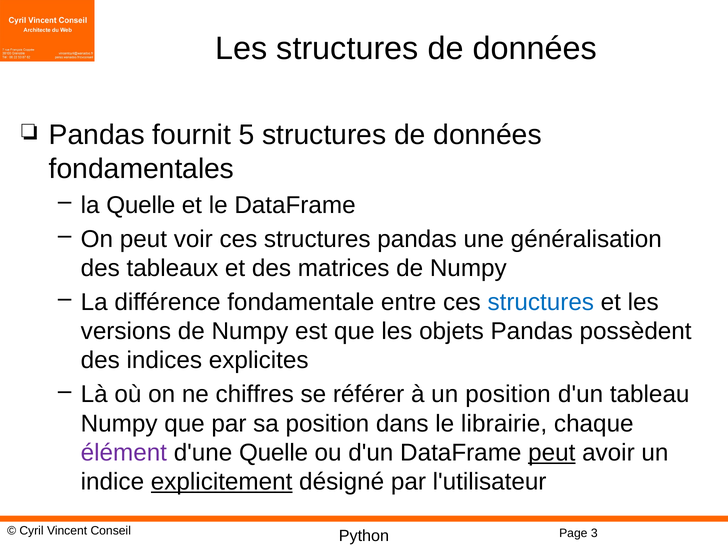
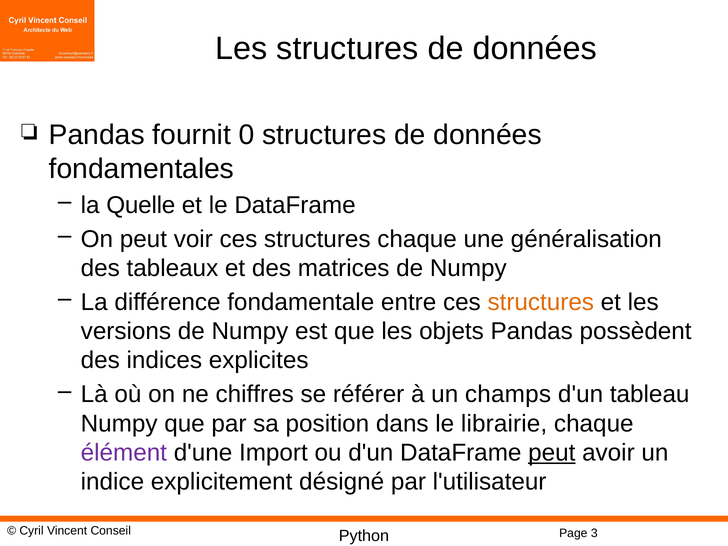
5: 5 -> 0
structures pandas: pandas -> chaque
structures at (541, 302) colour: blue -> orange
un position: position -> champs
d'une Quelle: Quelle -> Import
explicitement underline: present -> none
